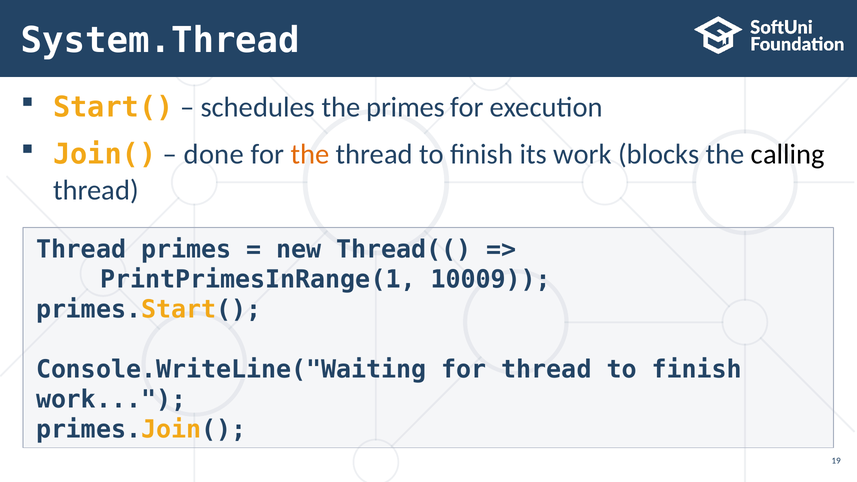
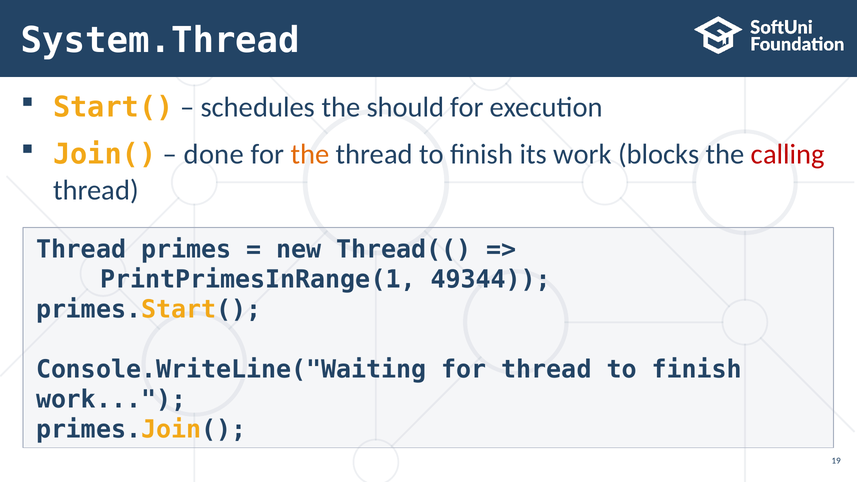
the primes: primes -> should
calling colour: black -> red
10009: 10009 -> 49344
